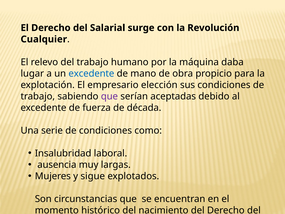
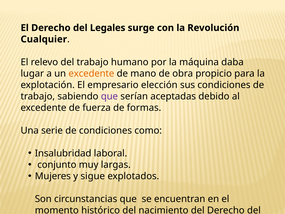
Salarial: Salarial -> Legales
excedente at (91, 73) colour: blue -> orange
década: década -> formas
ausencia: ausencia -> conjunto
